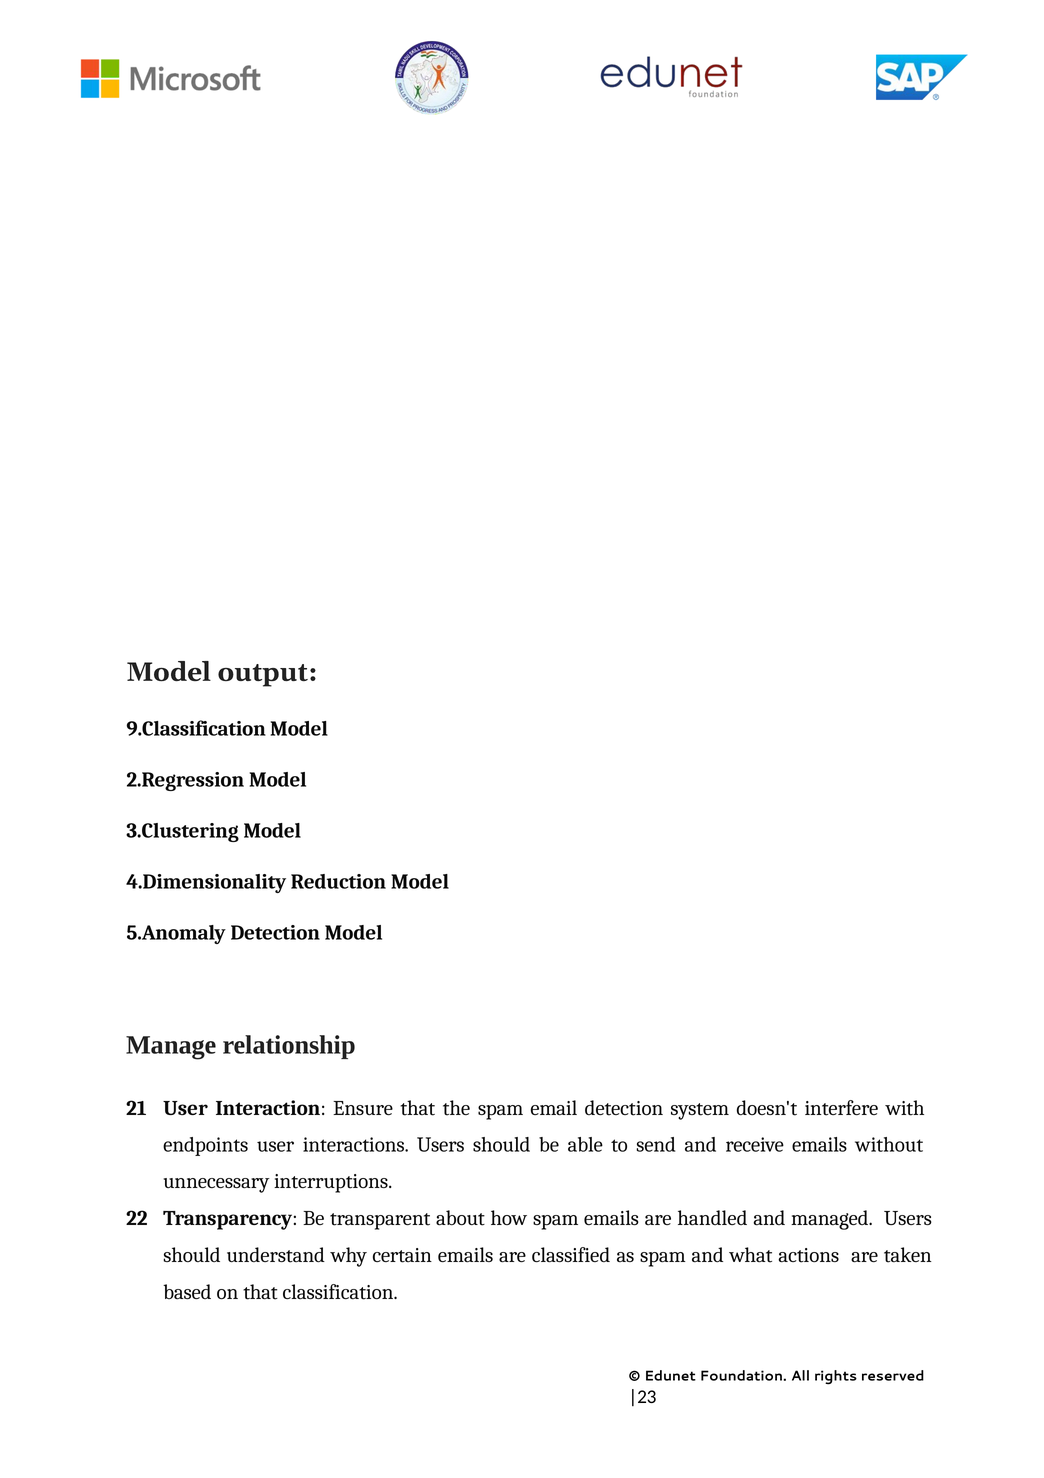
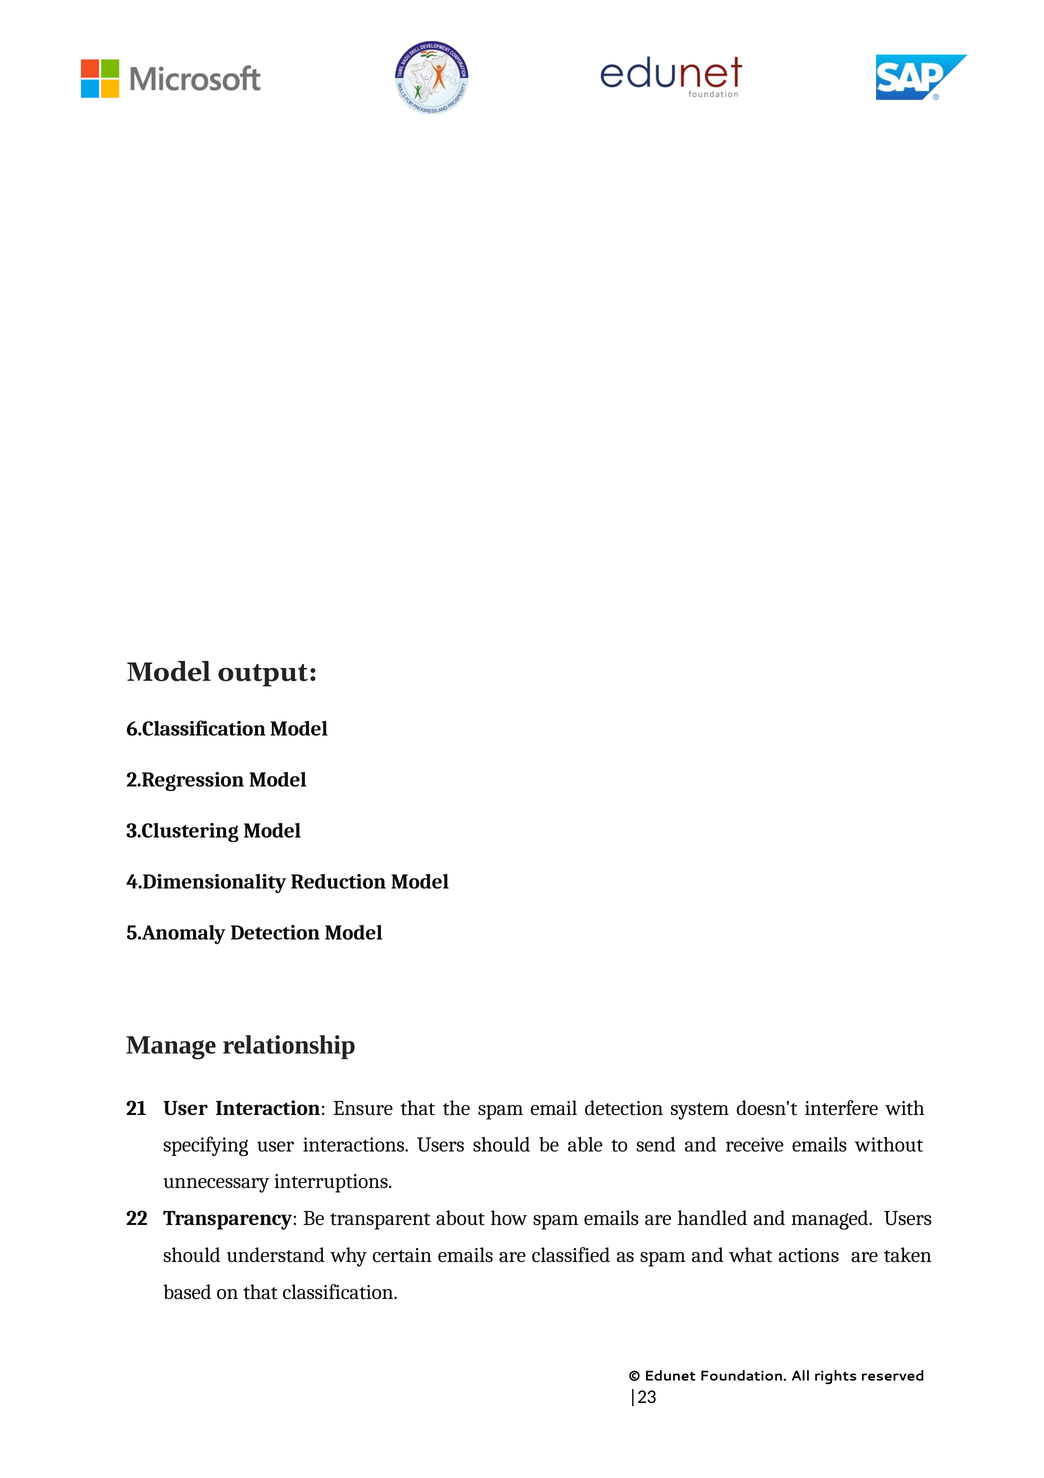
9.Classification: 9.Classification -> 6.Classification
endpoints: endpoints -> specifying
